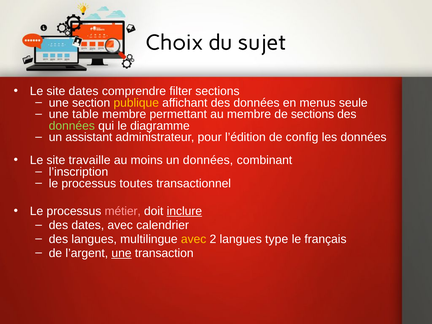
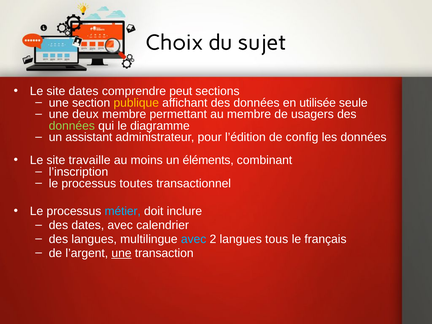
filter: filter -> peut
menus: menus -> utilisée
table: table -> deux
de sections: sections -> usagers
un données: données -> éléments
métier colour: pink -> light blue
inclure underline: present -> none
avec at (194, 239) colour: yellow -> light blue
type: type -> tous
